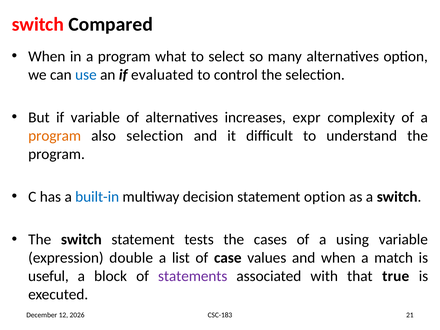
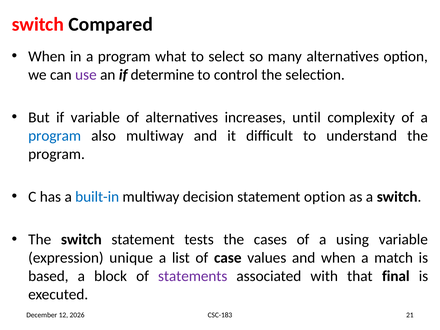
use colour: blue -> purple
evaluated: evaluated -> determine
expr: expr -> until
program at (55, 136) colour: orange -> blue
also selection: selection -> multiway
double: double -> unique
useful: useful -> based
true: true -> final
